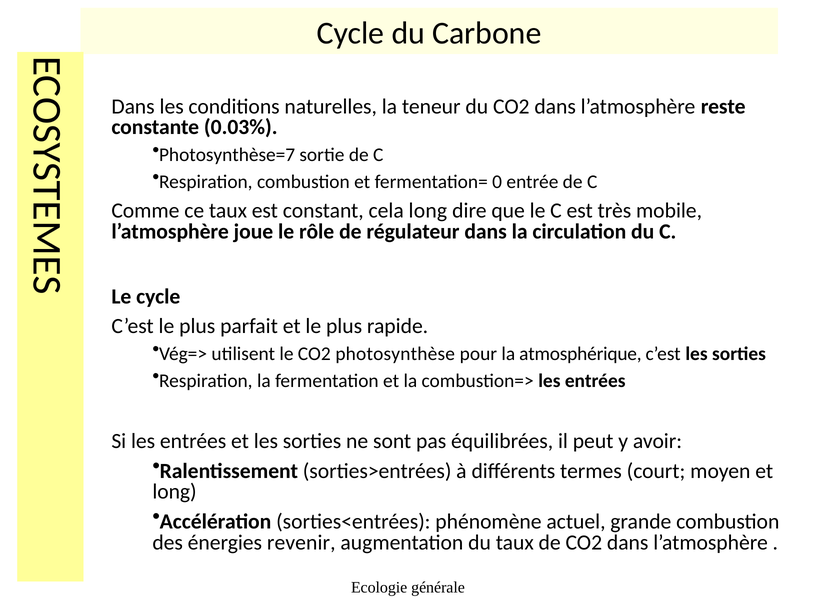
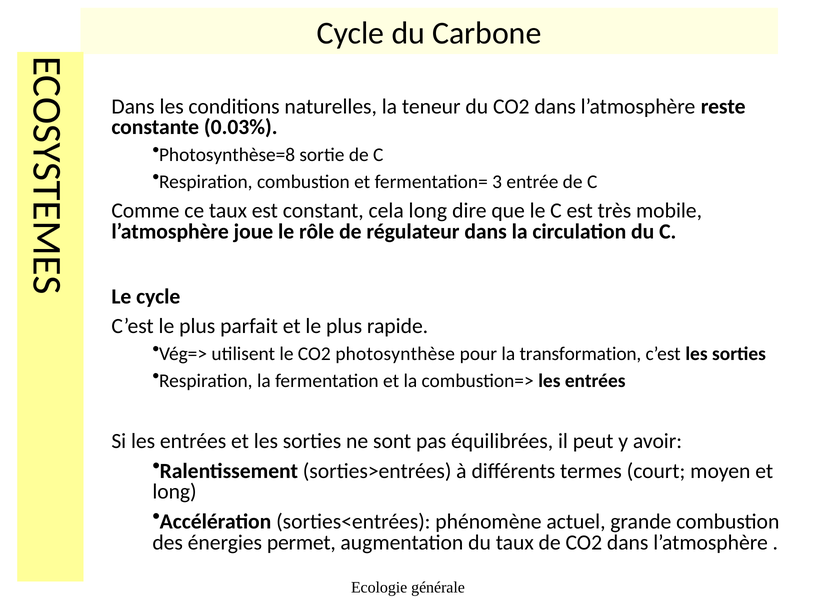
Photosynthèse=7: Photosynthèse=7 -> Photosynthèse=8
0: 0 -> 3
atmosphérique: atmosphérique -> transformation
revenir: revenir -> permet
